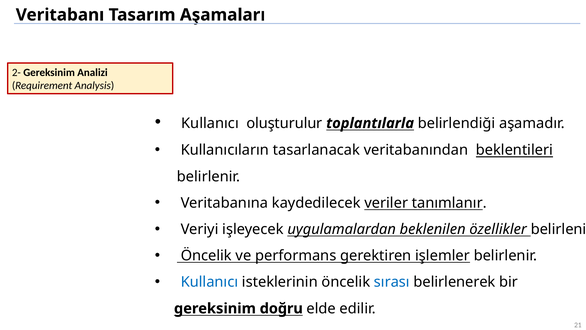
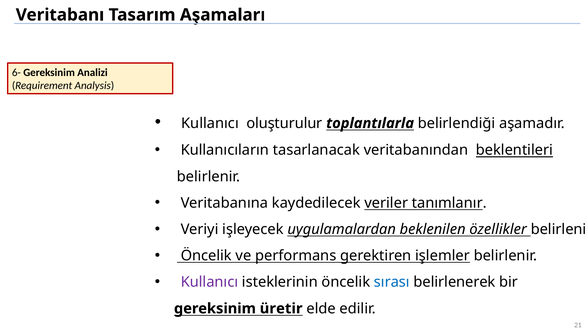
2-: 2- -> 6-
Kullanıcı at (209, 282) colour: blue -> purple
doğru: doğru -> üretir
